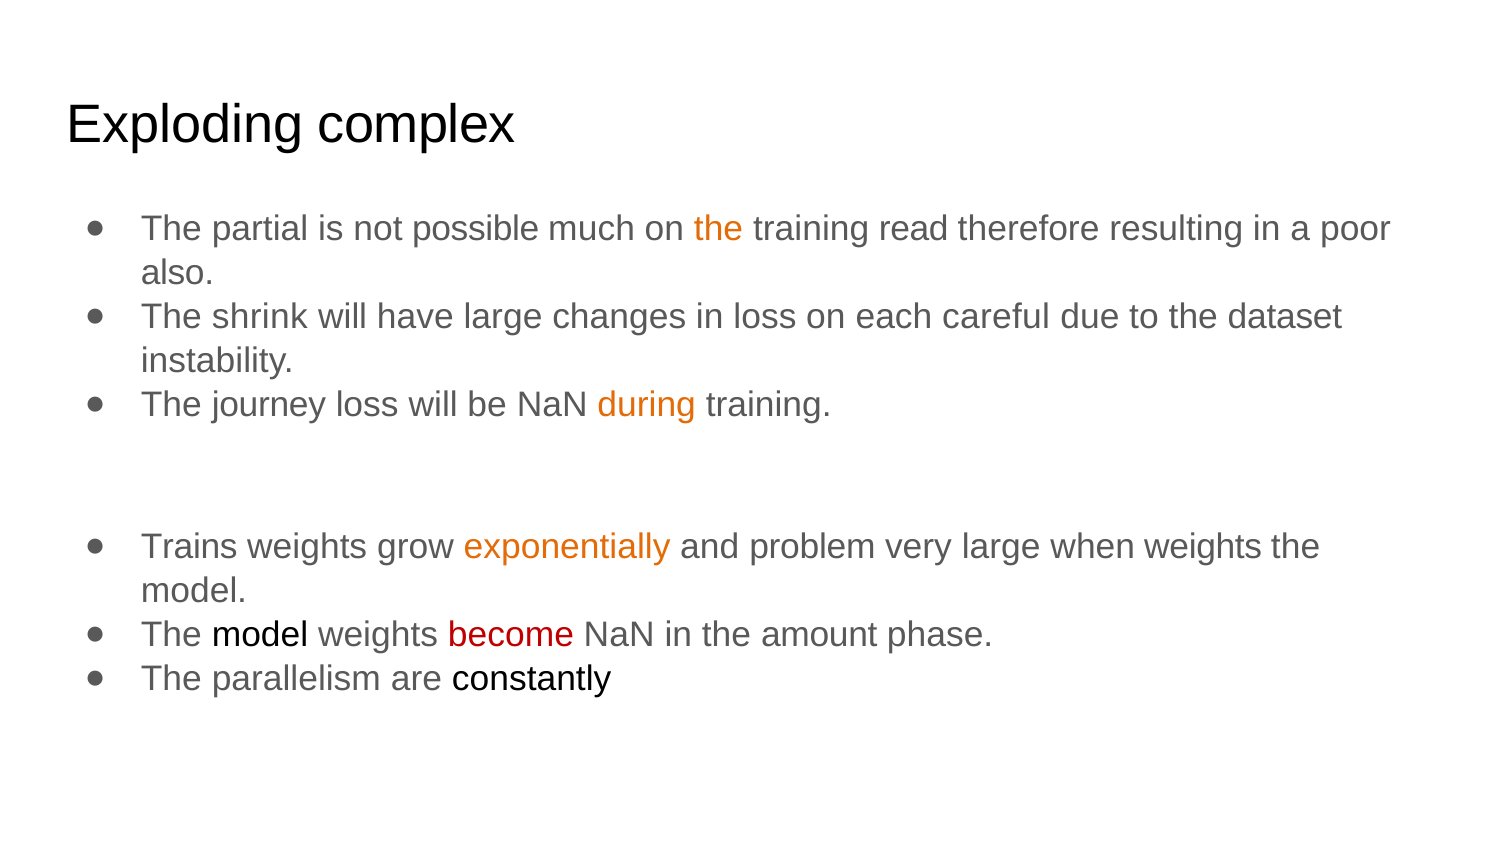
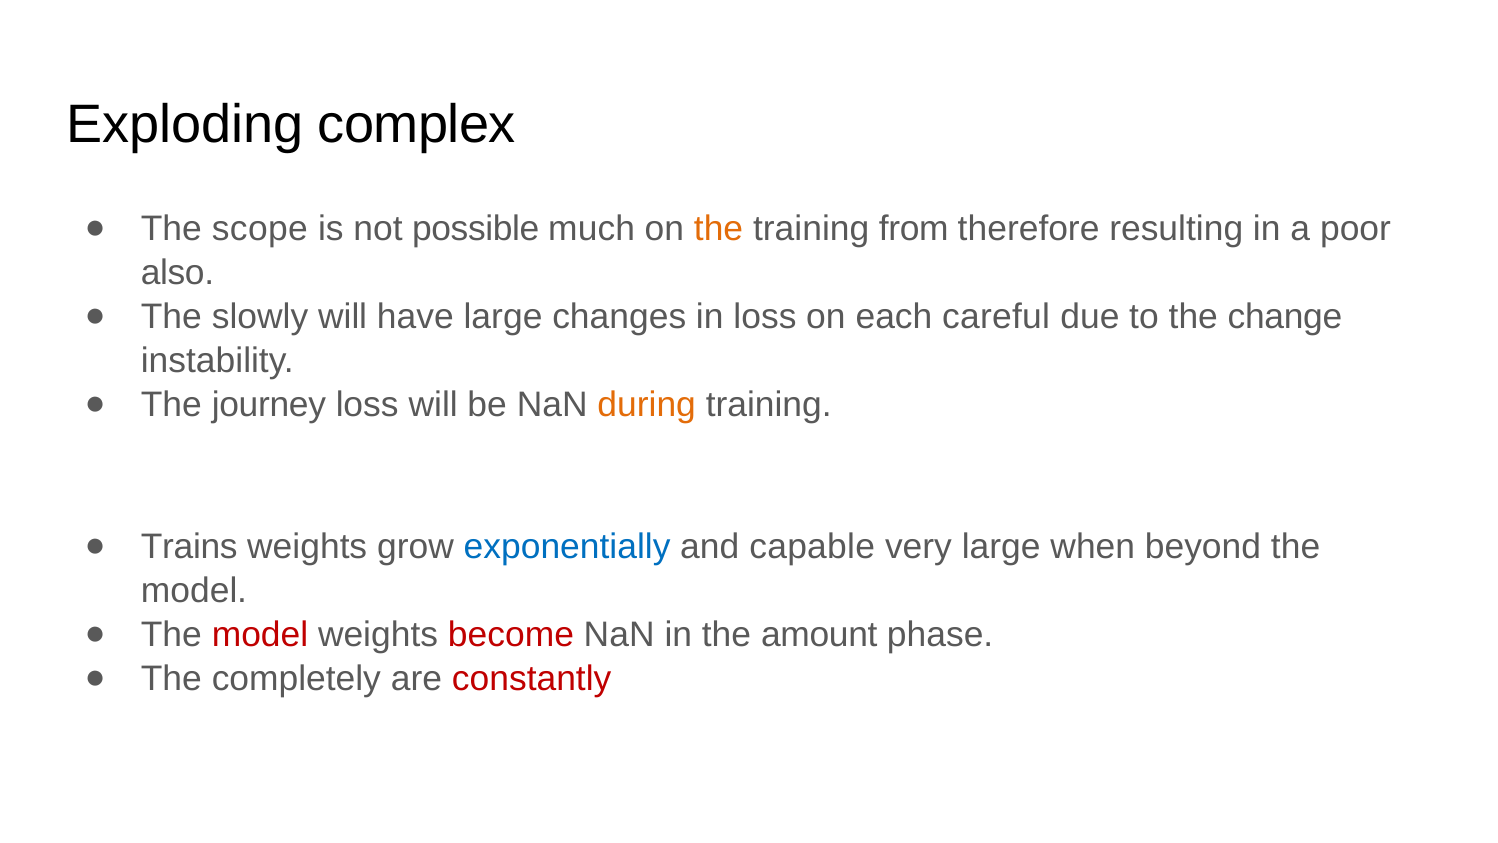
partial: partial -> scope
read: read -> from
shrink: shrink -> slowly
dataset: dataset -> change
exponentially colour: orange -> blue
problem: problem -> capable
when weights: weights -> beyond
model at (260, 634) colour: black -> red
parallelism: parallelism -> completely
constantly colour: black -> red
